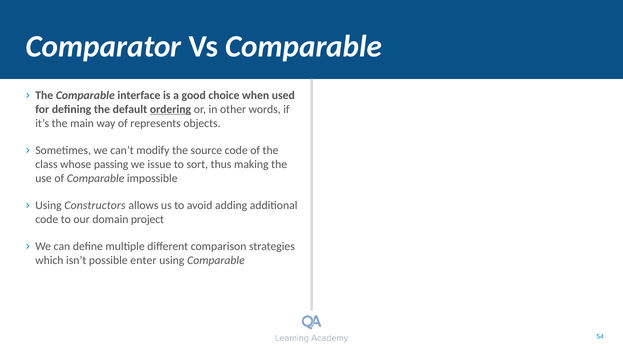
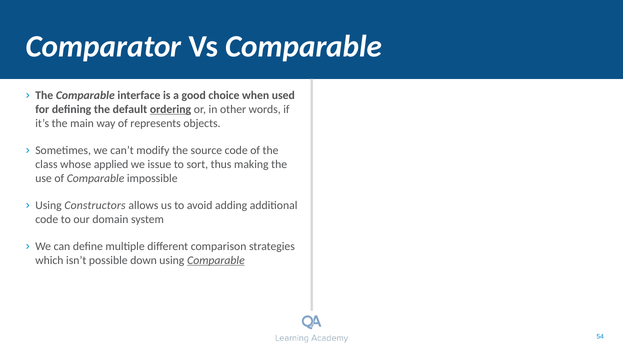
passing: passing -> applied
project: project -> system
enter: enter -> down
Comparable at (216, 261) underline: none -> present
